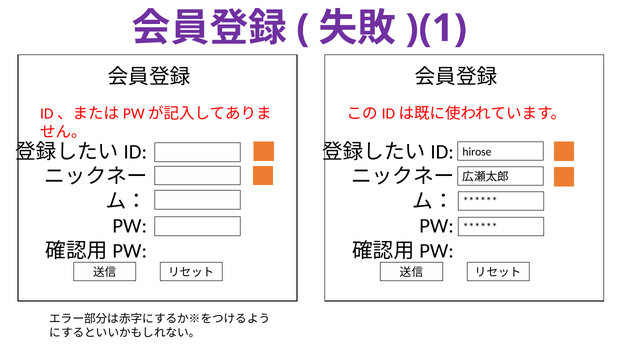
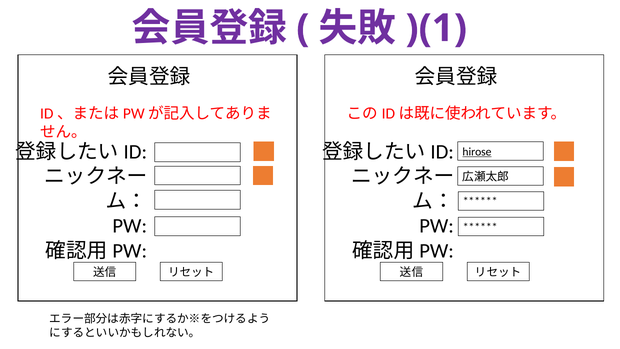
hirose underline: none -> present
